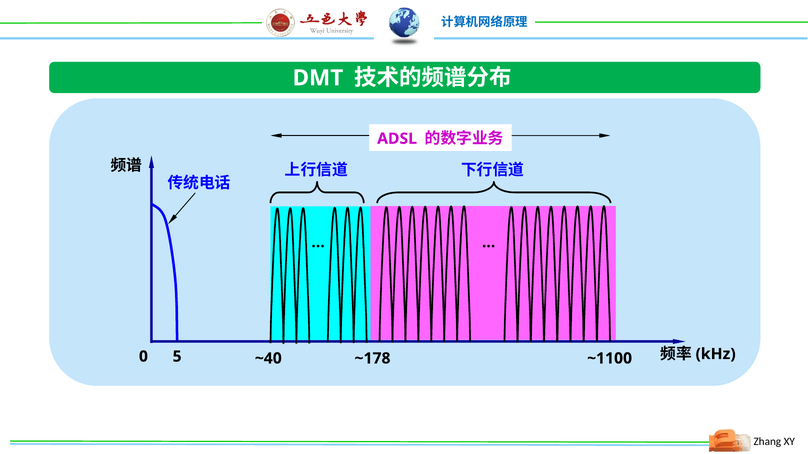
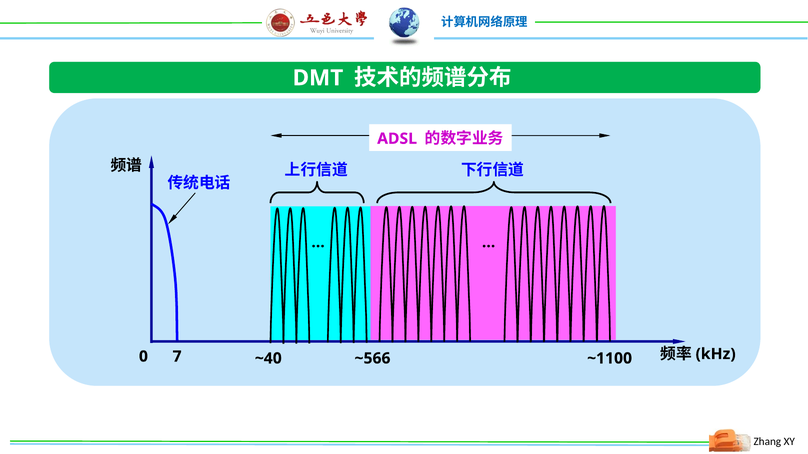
5: 5 -> 7
~178: ~178 -> ~566
